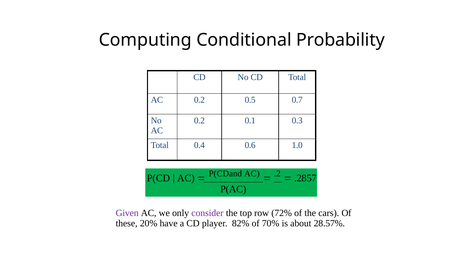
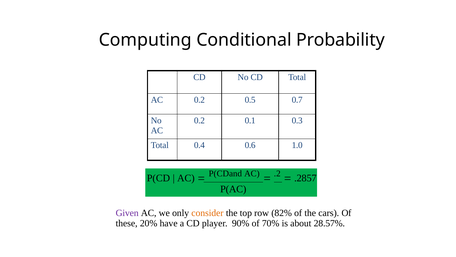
consider colour: purple -> orange
72%: 72% -> 82%
82%: 82% -> 90%
